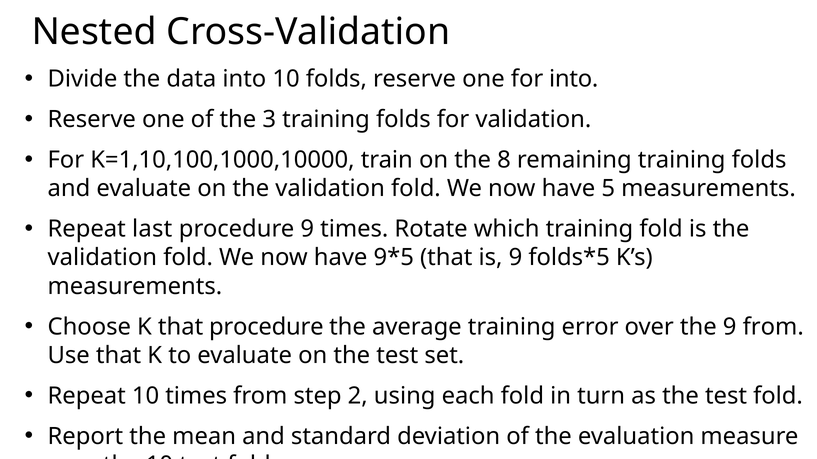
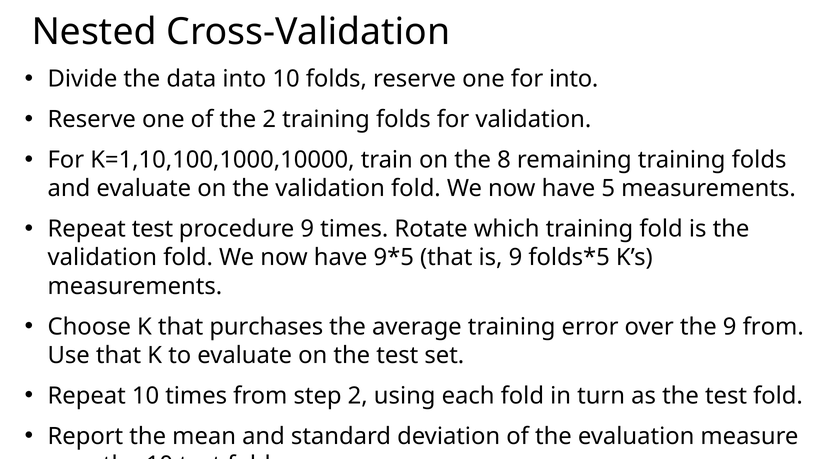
the 3: 3 -> 2
Repeat last: last -> test
that procedure: procedure -> purchases
